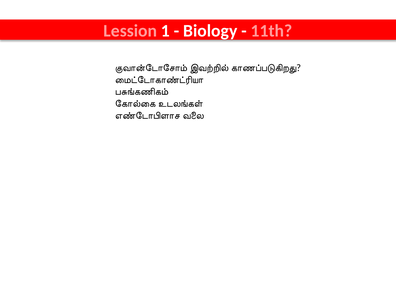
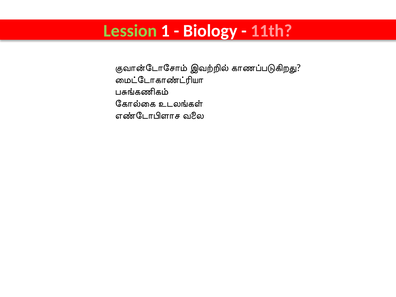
Lession colour: pink -> light green
